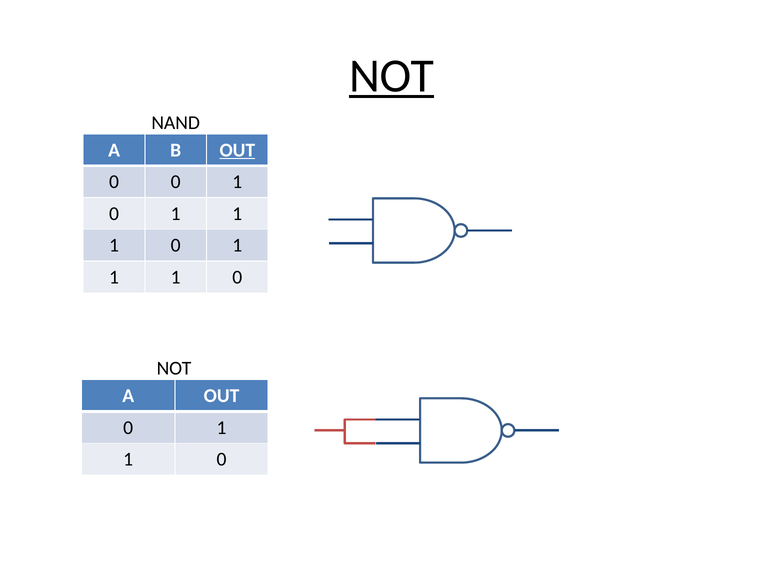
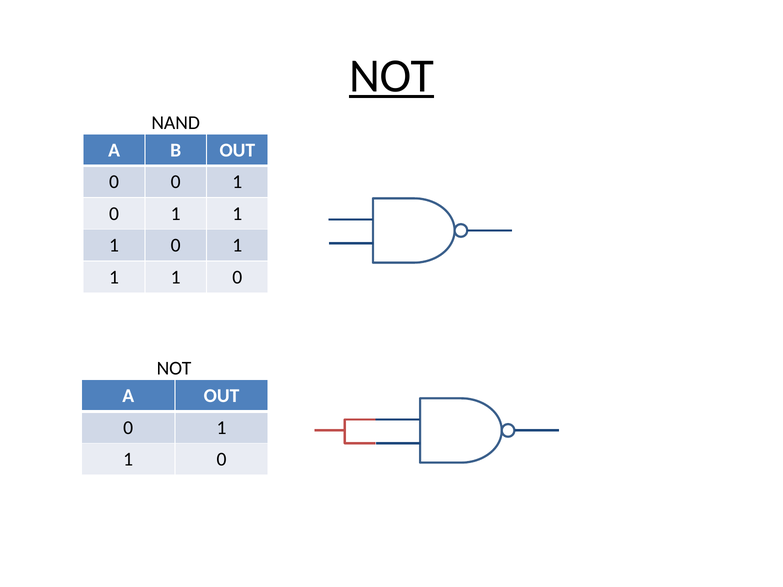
OUT at (237, 150) underline: present -> none
